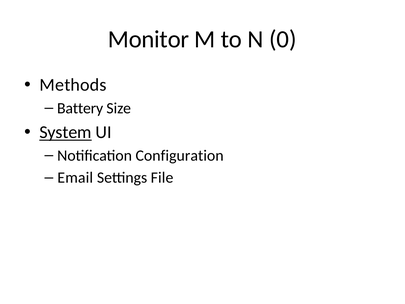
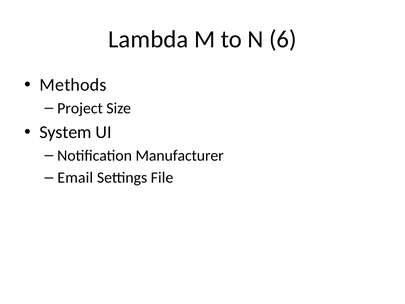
Monitor: Monitor -> Lambda
0: 0 -> 6
Battery: Battery -> Project
System underline: present -> none
Configuration: Configuration -> Manufacturer
